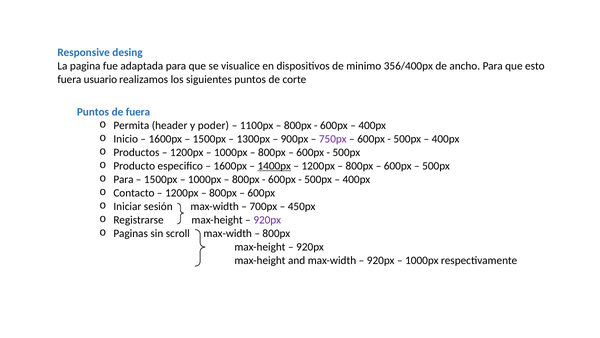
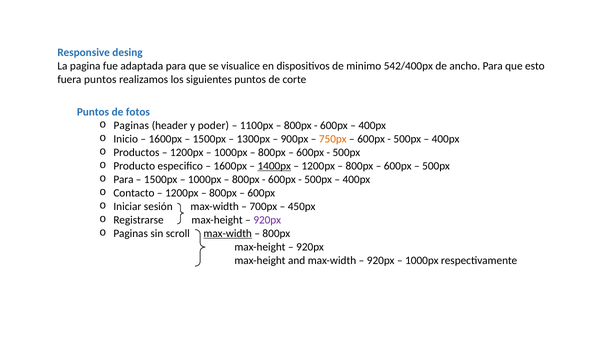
356/400px: 356/400px -> 542/400px
fuera usuario: usuario -> puntos
de fuera: fuera -> fotos
Permita at (131, 125): Permita -> Paginas
750px colour: purple -> orange
max-width at (228, 233) underline: none -> present
